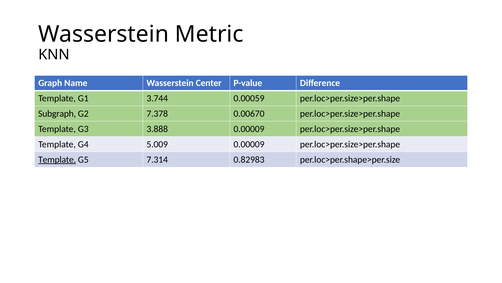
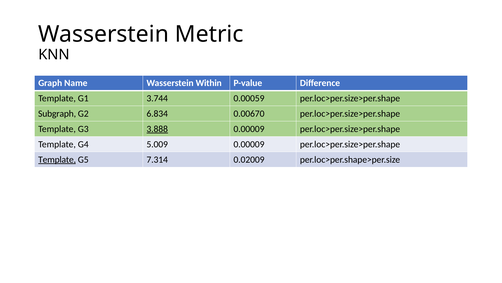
Center: Center -> Within
7.378: 7.378 -> 6.834
3.888 underline: none -> present
0.82983: 0.82983 -> 0.02009
